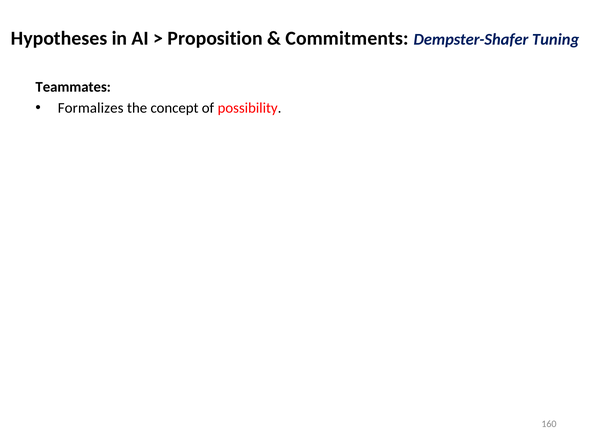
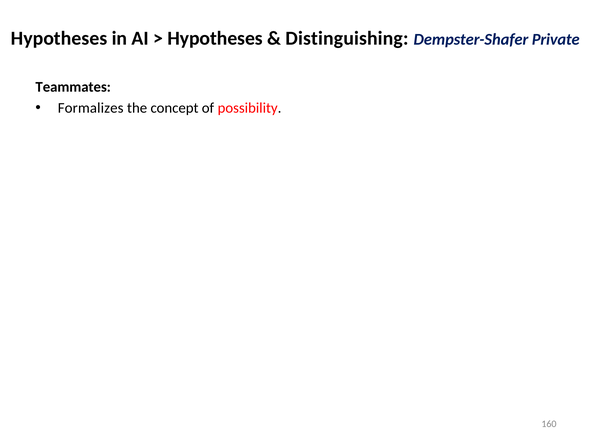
Proposition at (215, 38): Proposition -> Hypotheses
Commitments: Commitments -> Distinguishing
Tuning: Tuning -> Private
